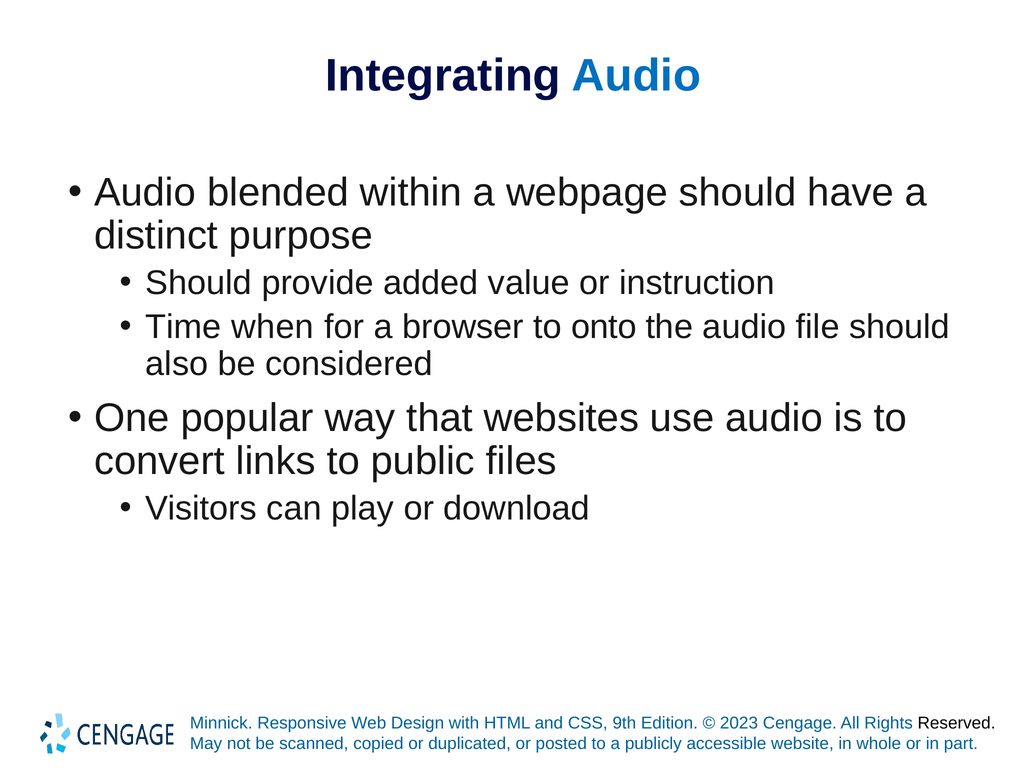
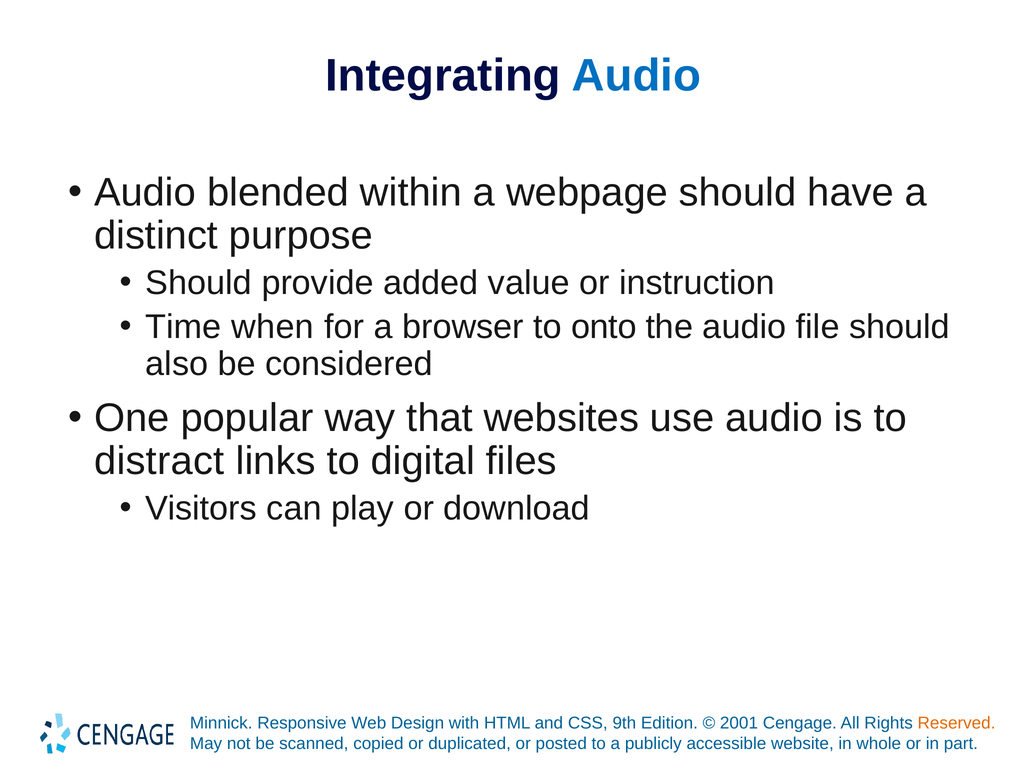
convert: convert -> distract
public: public -> digital
2023: 2023 -> 2001
Reserved colour: black -> orange
